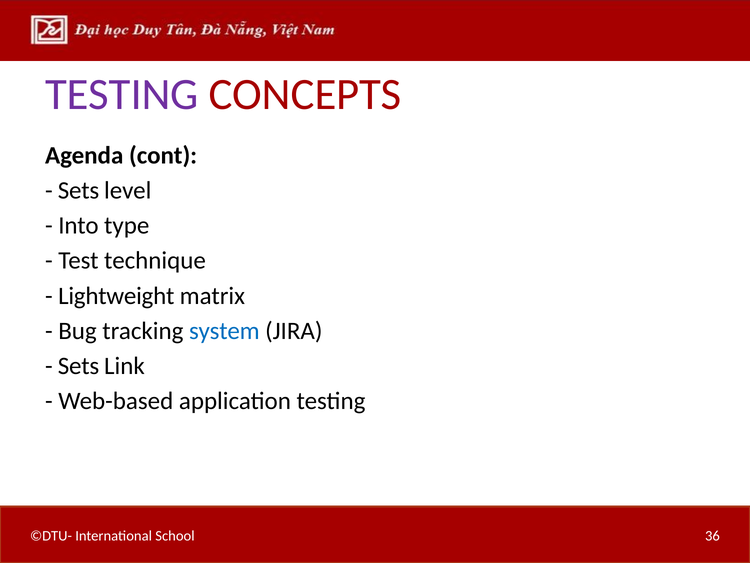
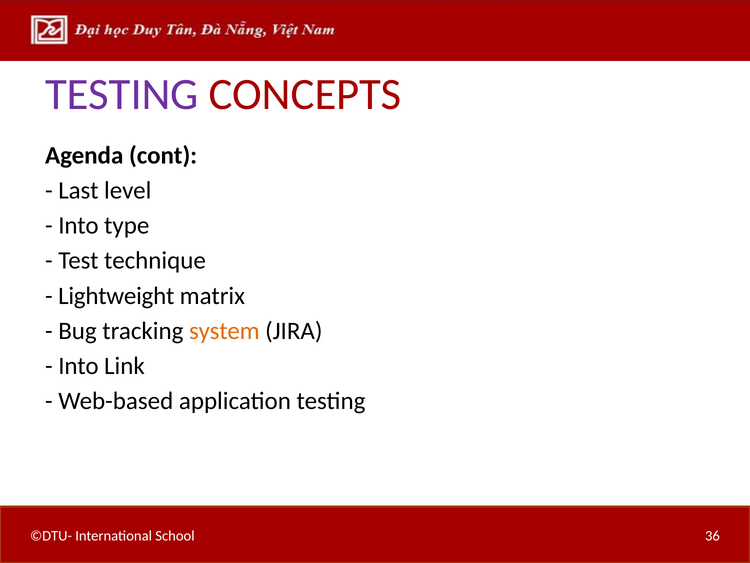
Sets at (79, 191): Sets -> Last
system colour: blue -> orange
Sets at (79, 365): Sets -> Into
